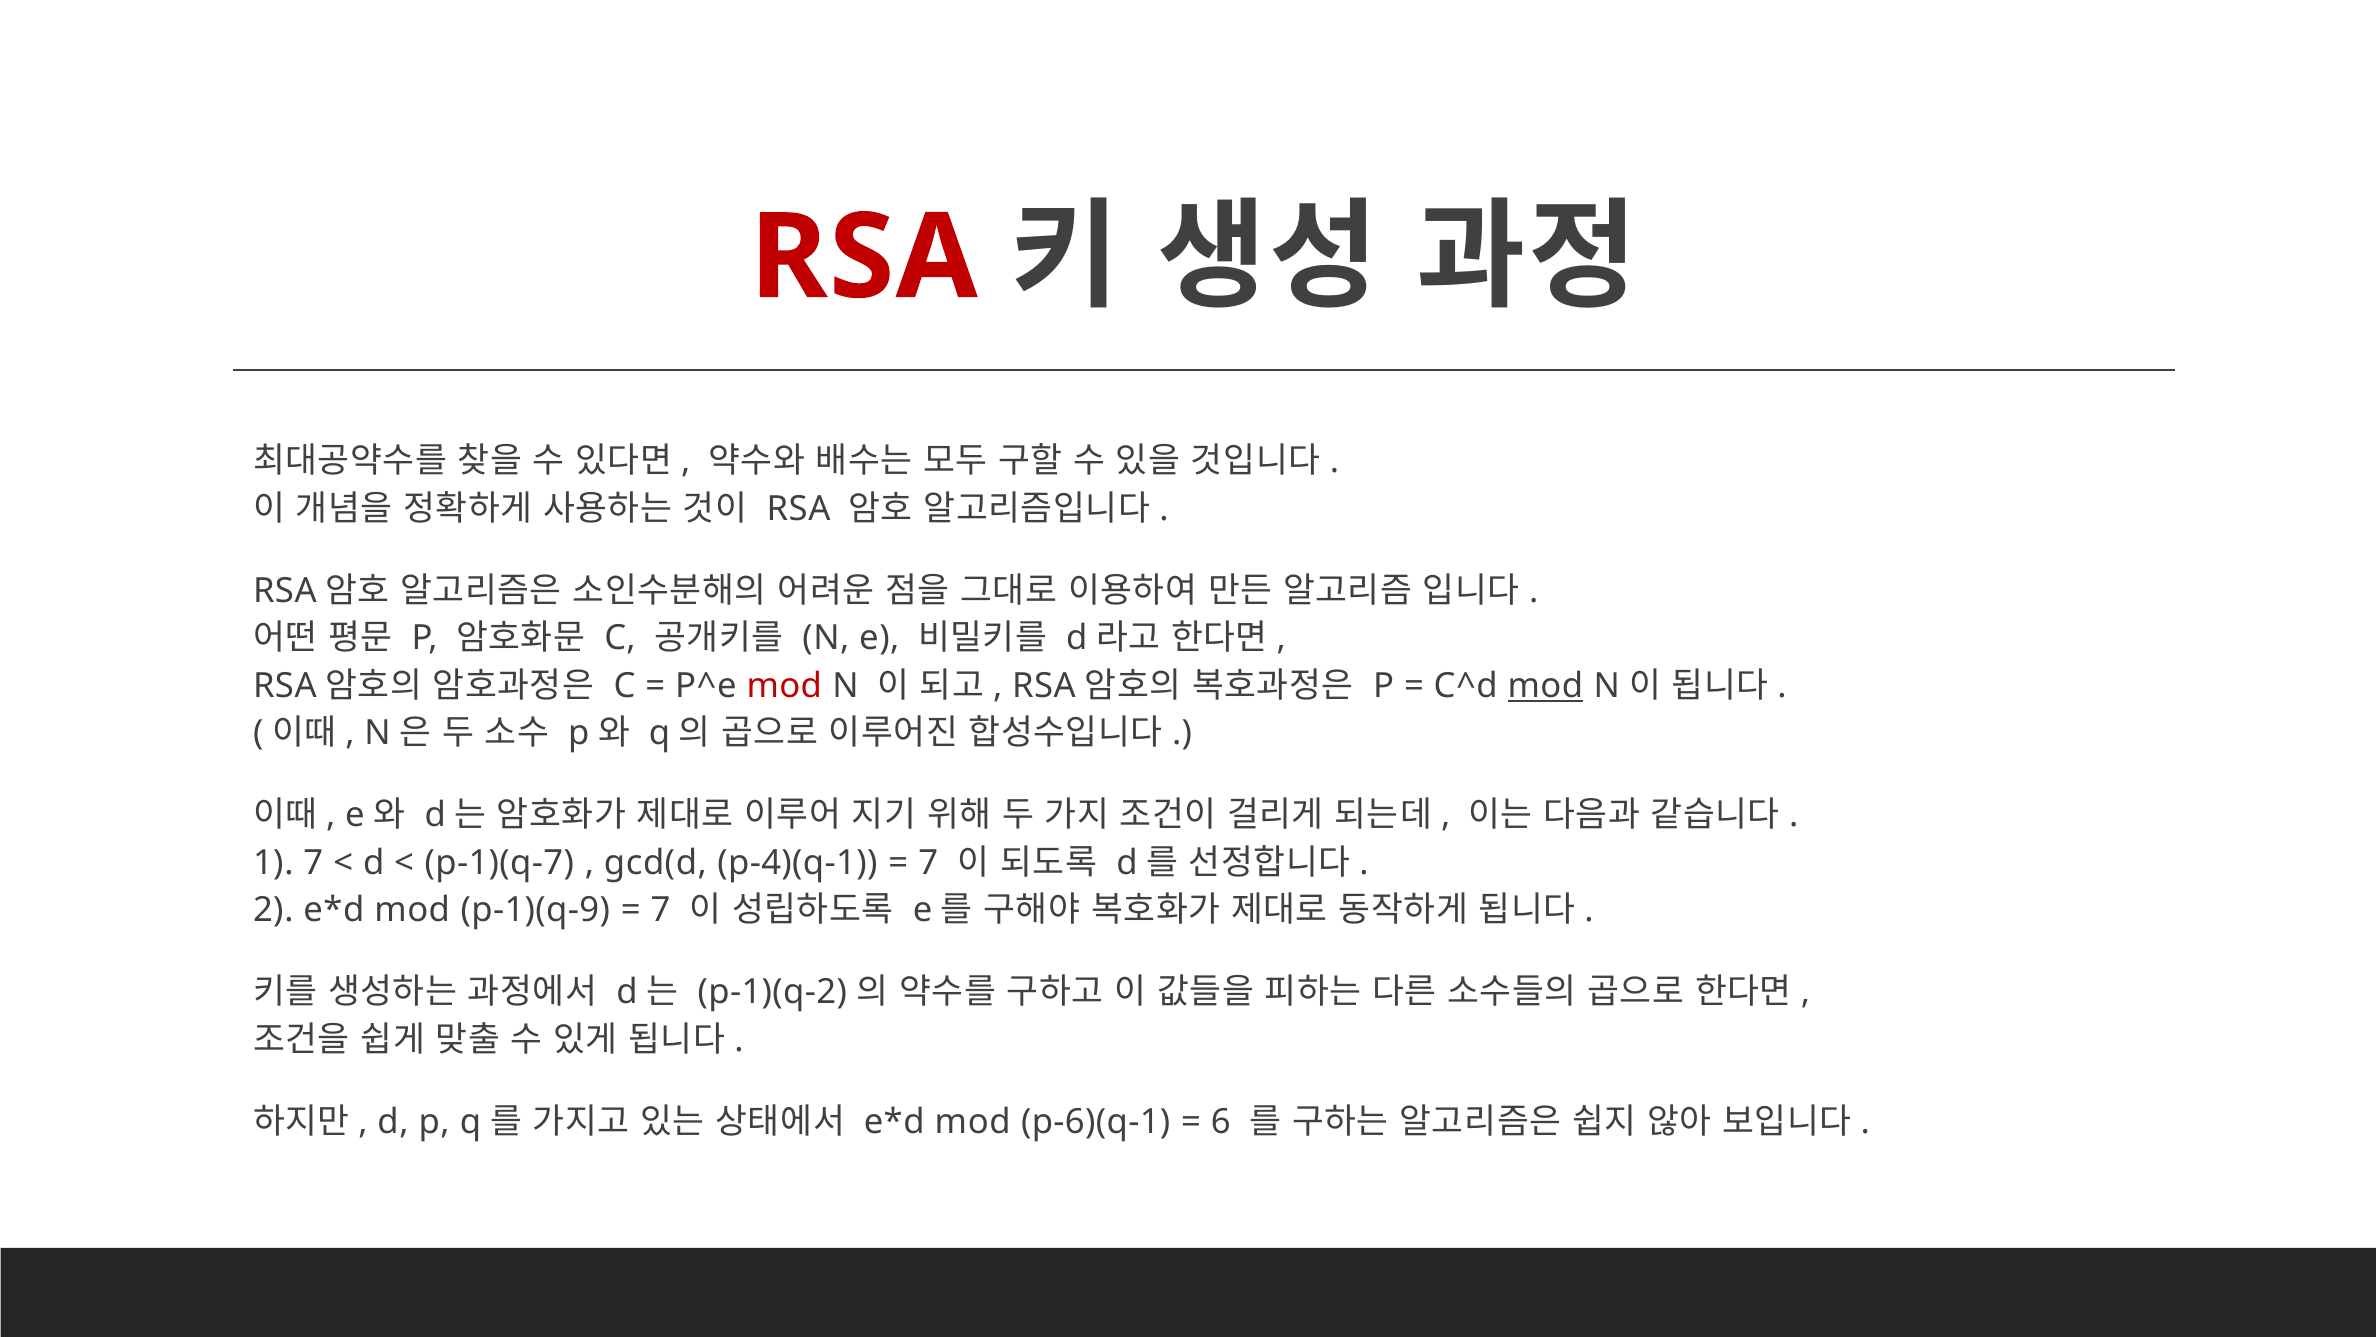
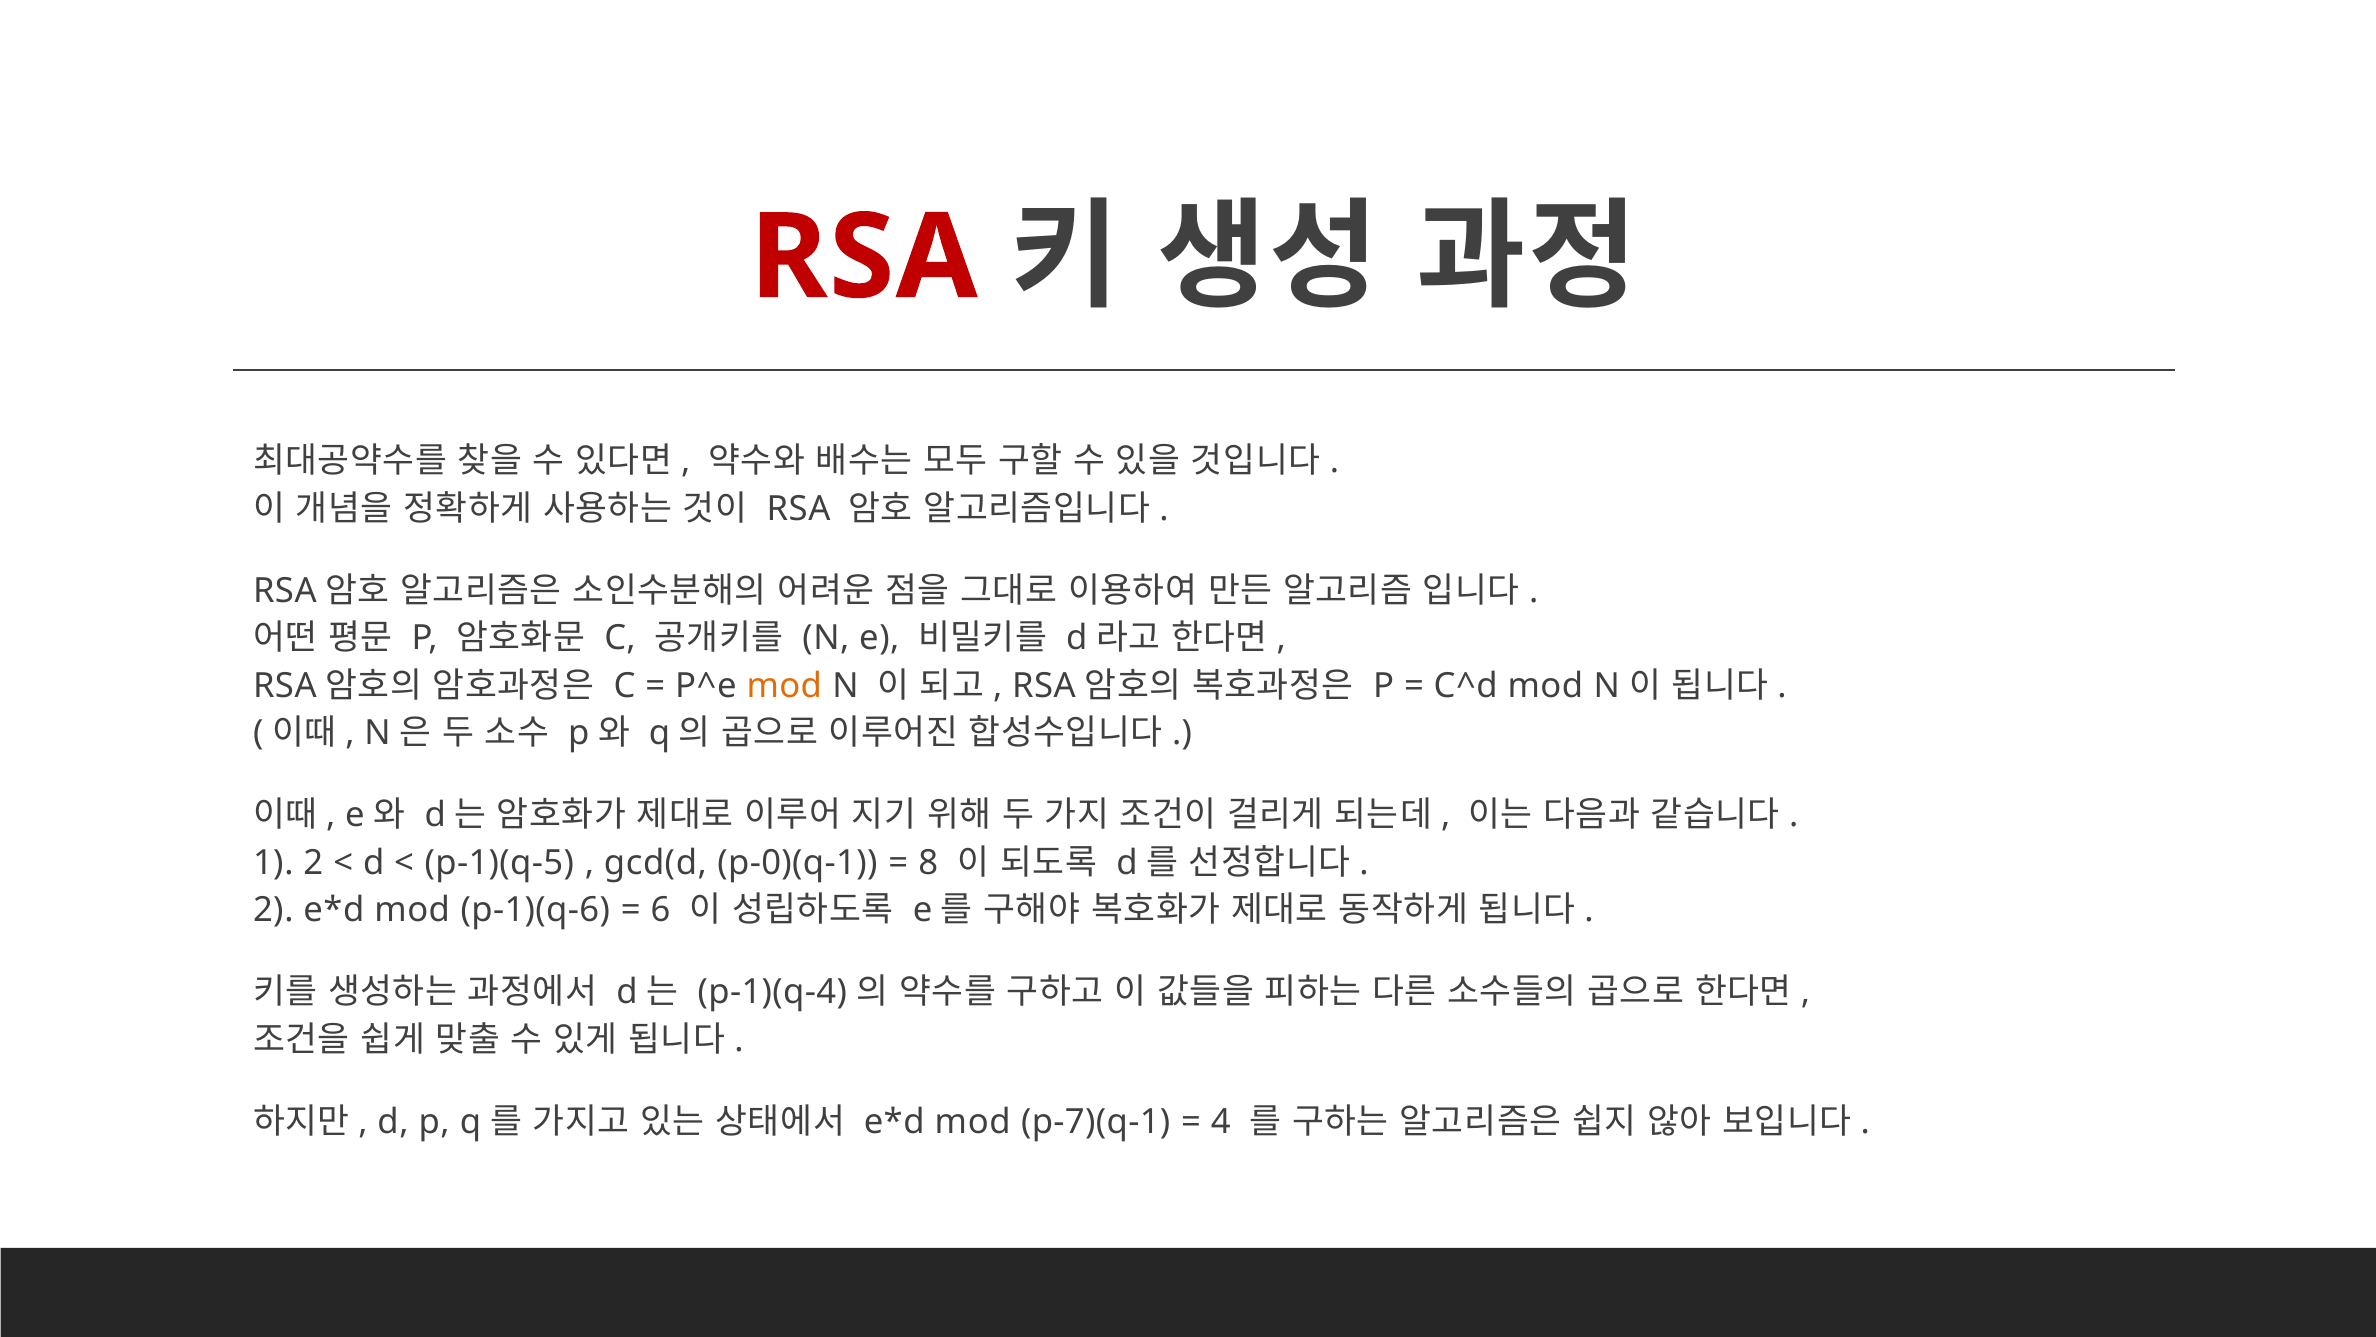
mod at (784, 686) colour: red -> orange
mod at (1545, 686) underline: present -> none
1 7: 7 -> 2
p-1)(q-7: p-1)(q-7 -> p-1)(q-5
p-4)(q-1: p-4)(q-1 -> p-0)(q-1
7 at (928, 863): 7 -> 8
p-1)(q-9: p-1)(q-9 -> p-1)(q-6
7 at (660, 910): 7 -> 6
p-1)(q-2: p-1)(q-2 -> p-1)(q-4
p-6)(q-1: p-6)(q-1 -> p-7)(q-1
6: 6 -> 4
